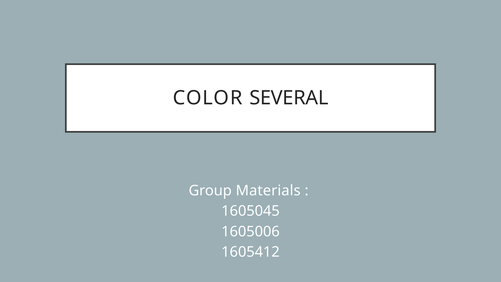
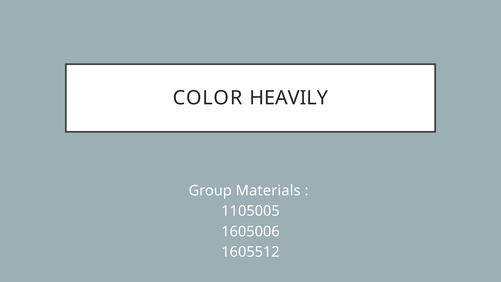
SEVERAL: SEVERAL -> HEAVILY
1605045: 1605045 -> 1105005
1605412: 1605412 -> 1605512
